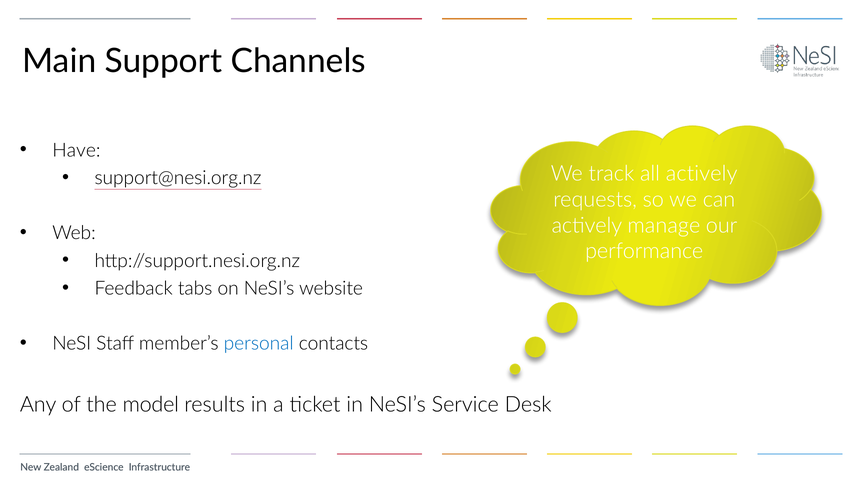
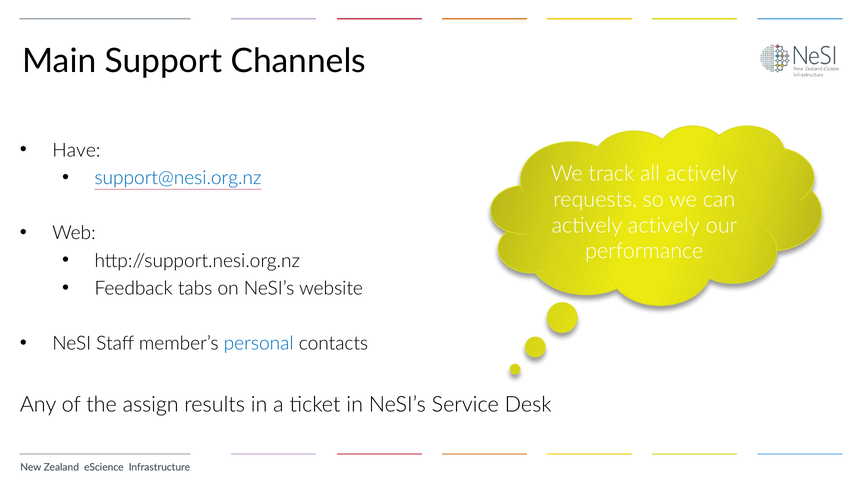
support@nesi.org.nz colour: black -> blue
actively manage: manage -> actively
model: model -> assign
